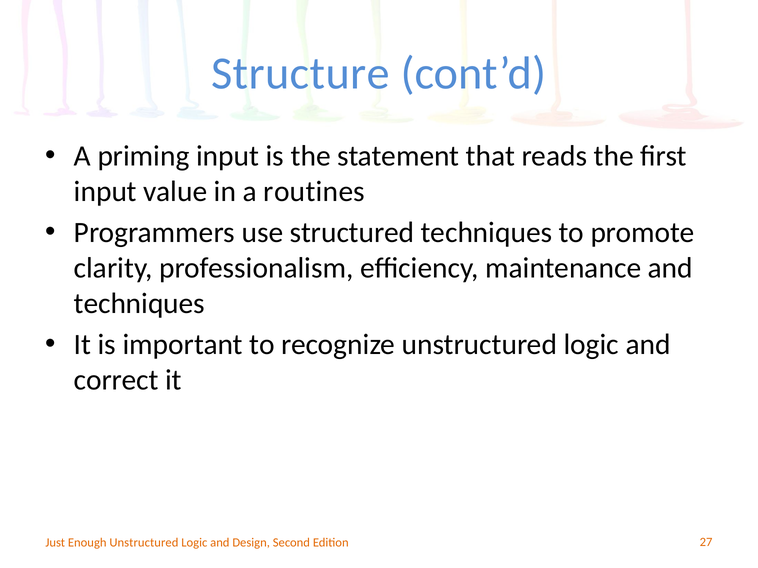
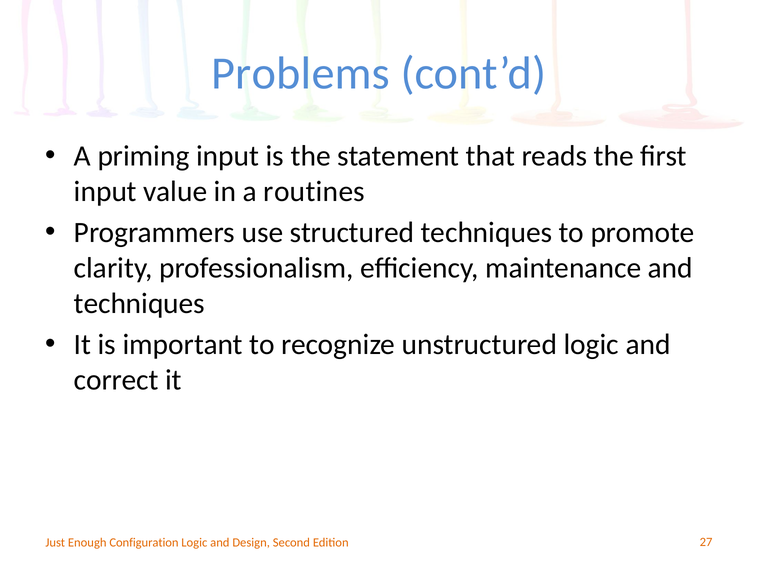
Structure: Structure -> Problems
Enough Unstructured: Unstructured -> Configuration
